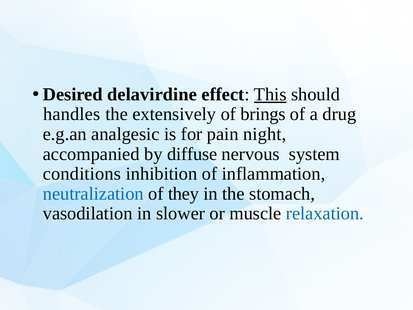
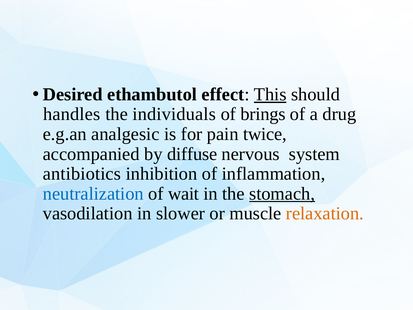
delavirdine: delavirdine -> ethambutol
extensively: extensively -> individuals
night: night -> twice
conditions: conditions -> antibiotics
they: they -> wait
stomach underline: none -> present
relaxation colour: blue -> orange
